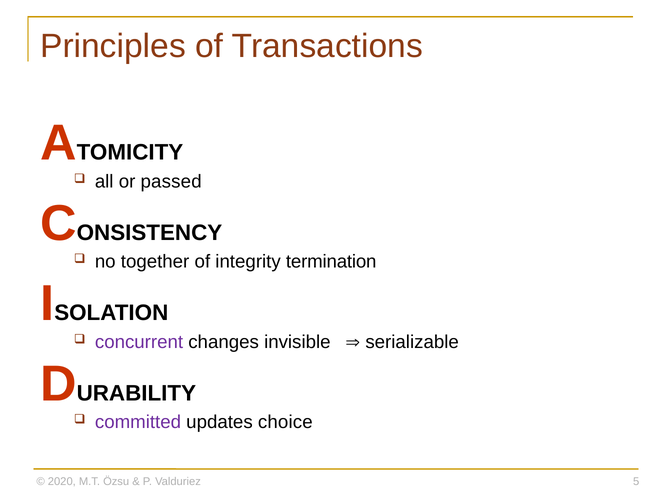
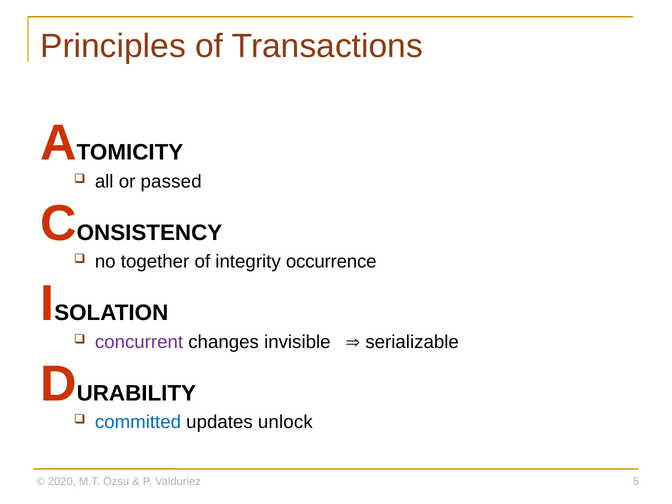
termination: termination -> occurrence
committed colour: purple -> blue
choice: choice -> unlock
